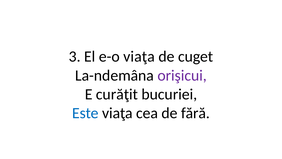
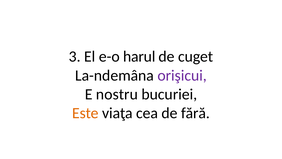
e-o viaţa: viaţa -> harul
curăţit: curăţit -> nostru
Este colour: blue -> orange
